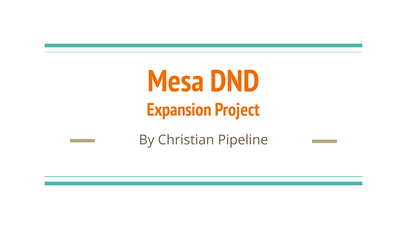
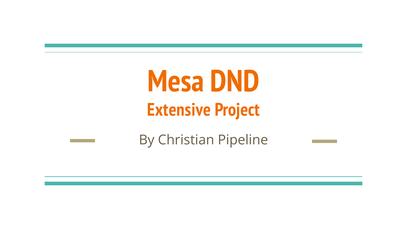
Expansion: Expansion -> Extensive
